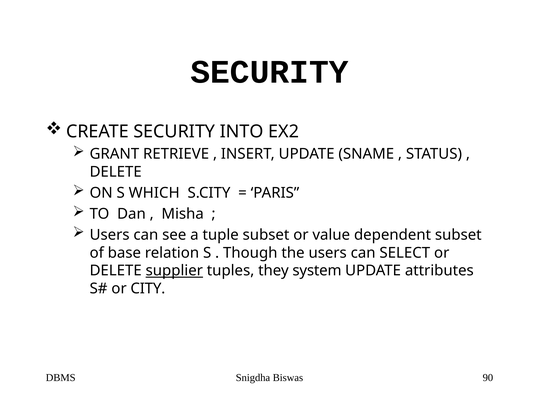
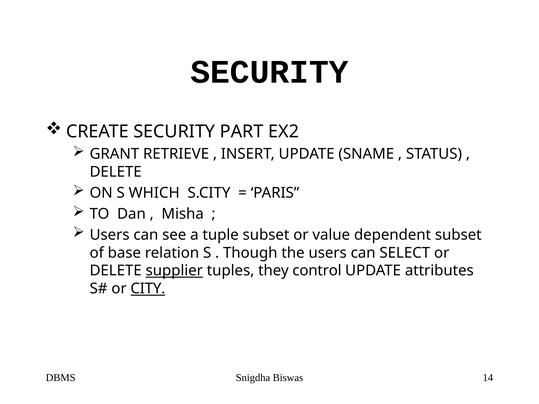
INTO: INTO -> PART
system: system -> control
CITY underline: none -> present
90: 90 -> 14
